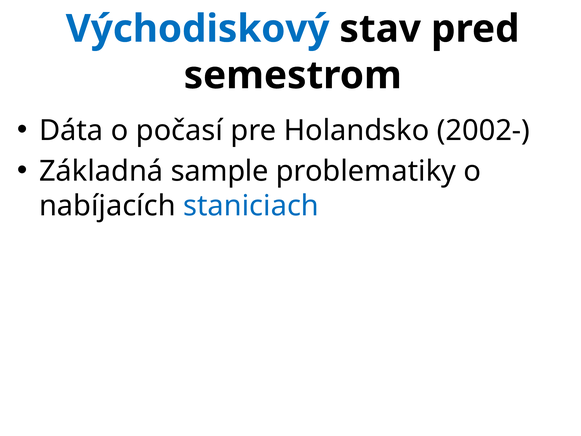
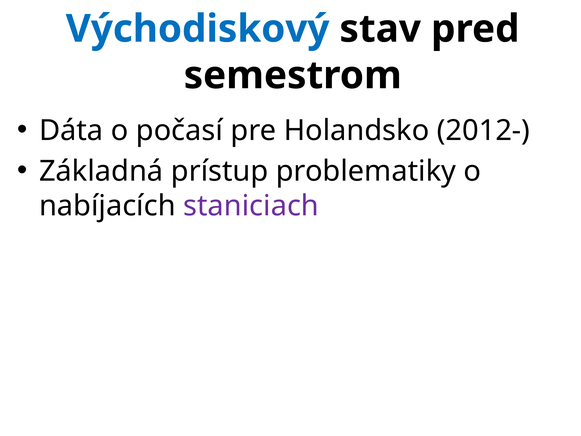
2002-: 2002- -> 2012-
sample: sample -> prístup
staniciach colour: blue -> purple
